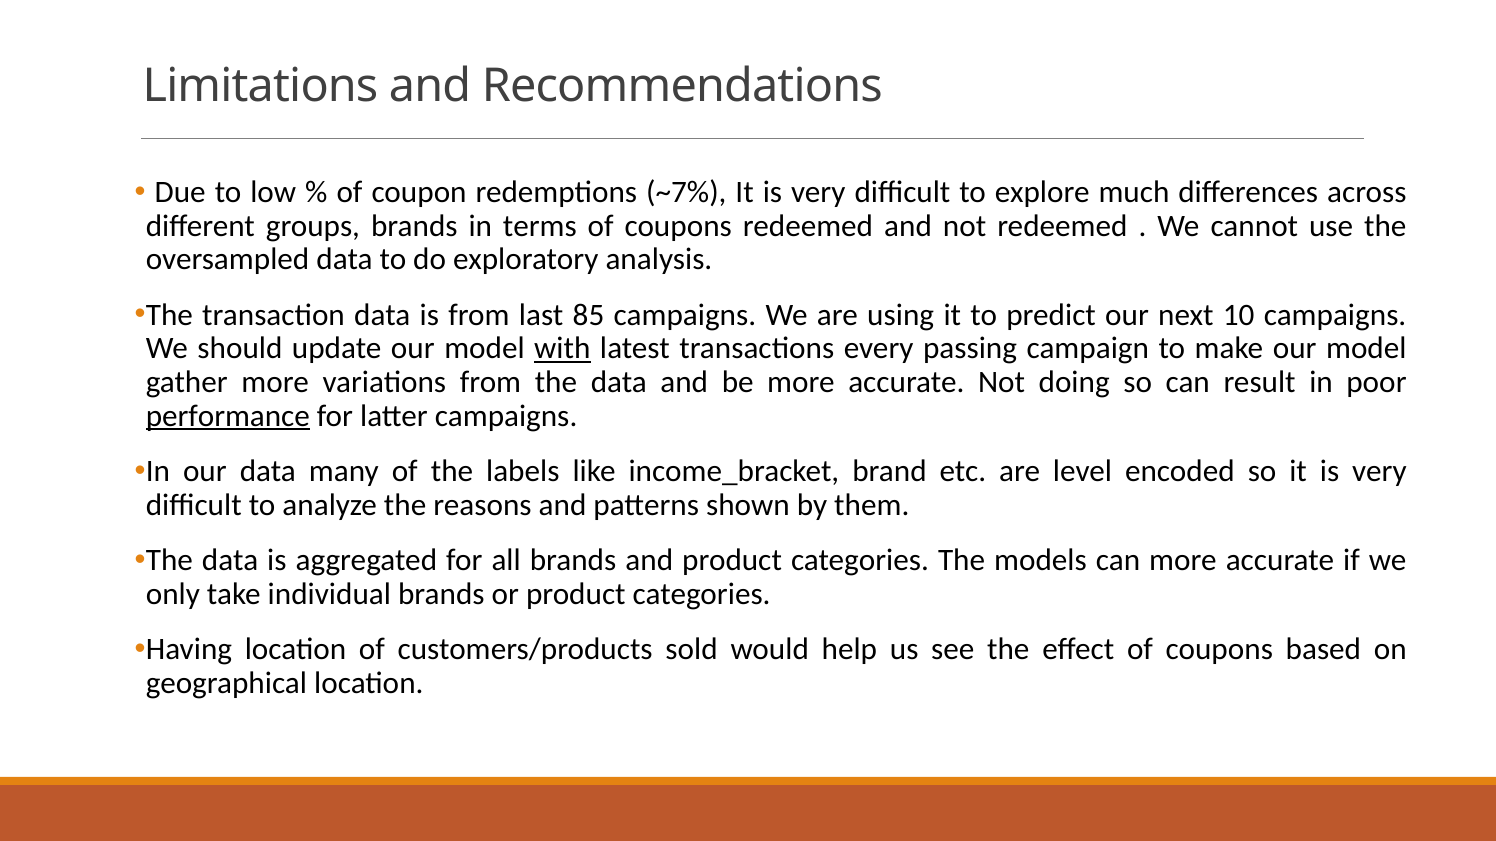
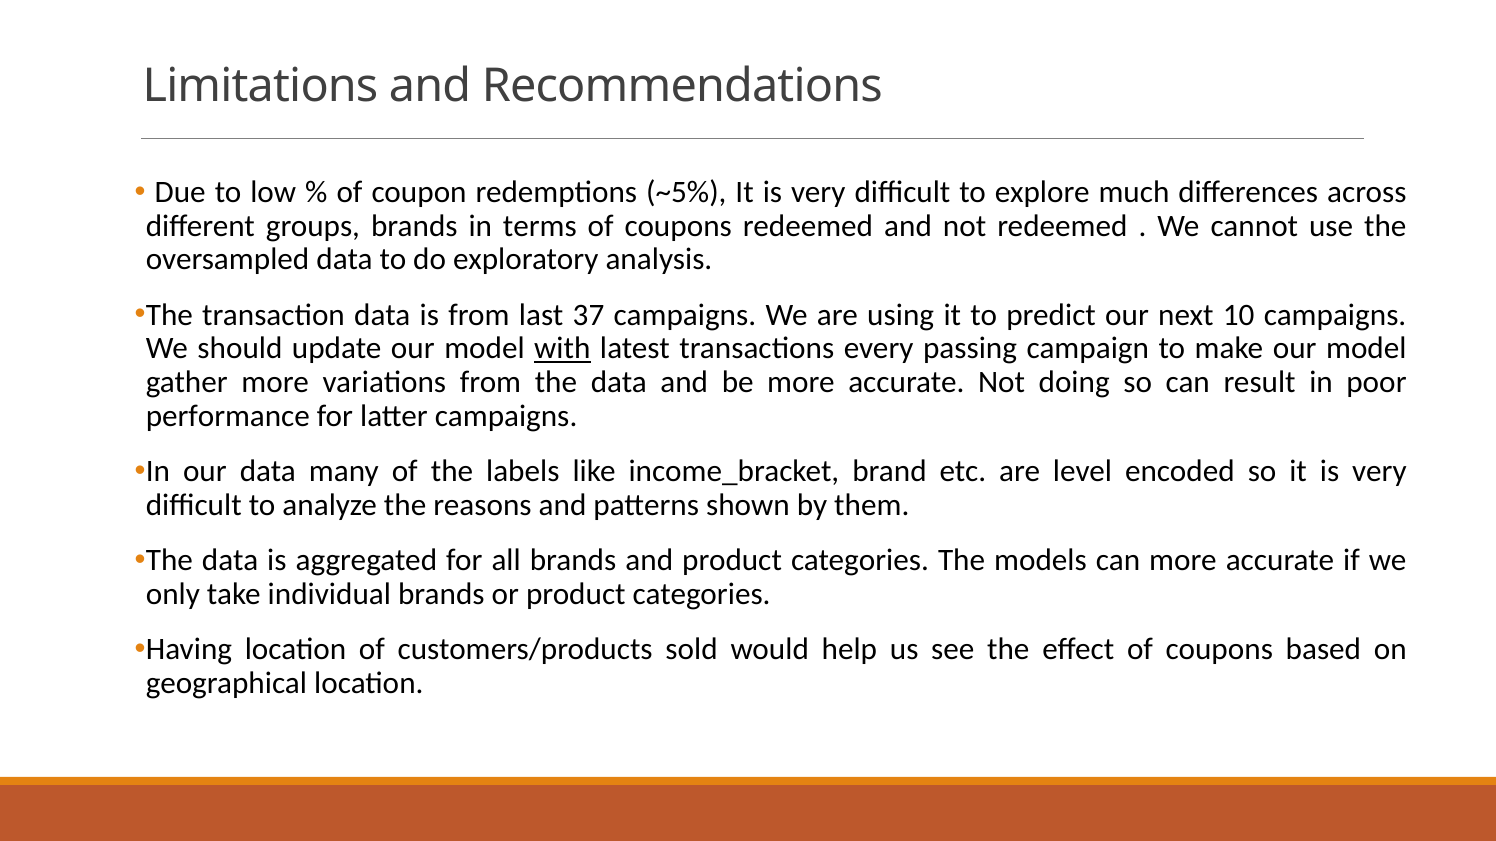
~7%: ~7% -> ~5%
85: 85 -> 37
performance underline: present -> none
